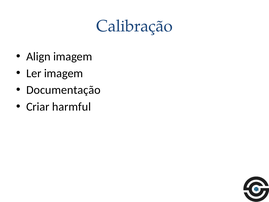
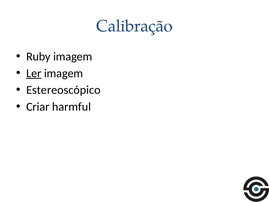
Align: Align -> Ruby
Ler underline: none -> present
Documentação: Documentação -> Estereoscópico
